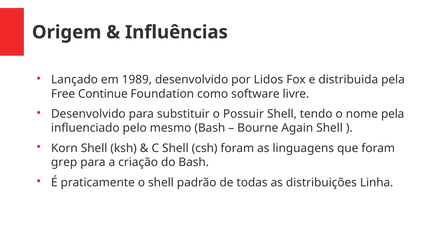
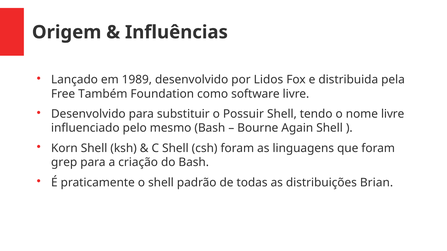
Continue: Continue -> Também
nome pela: pela -> livre
Linha: Linha -> Brian
